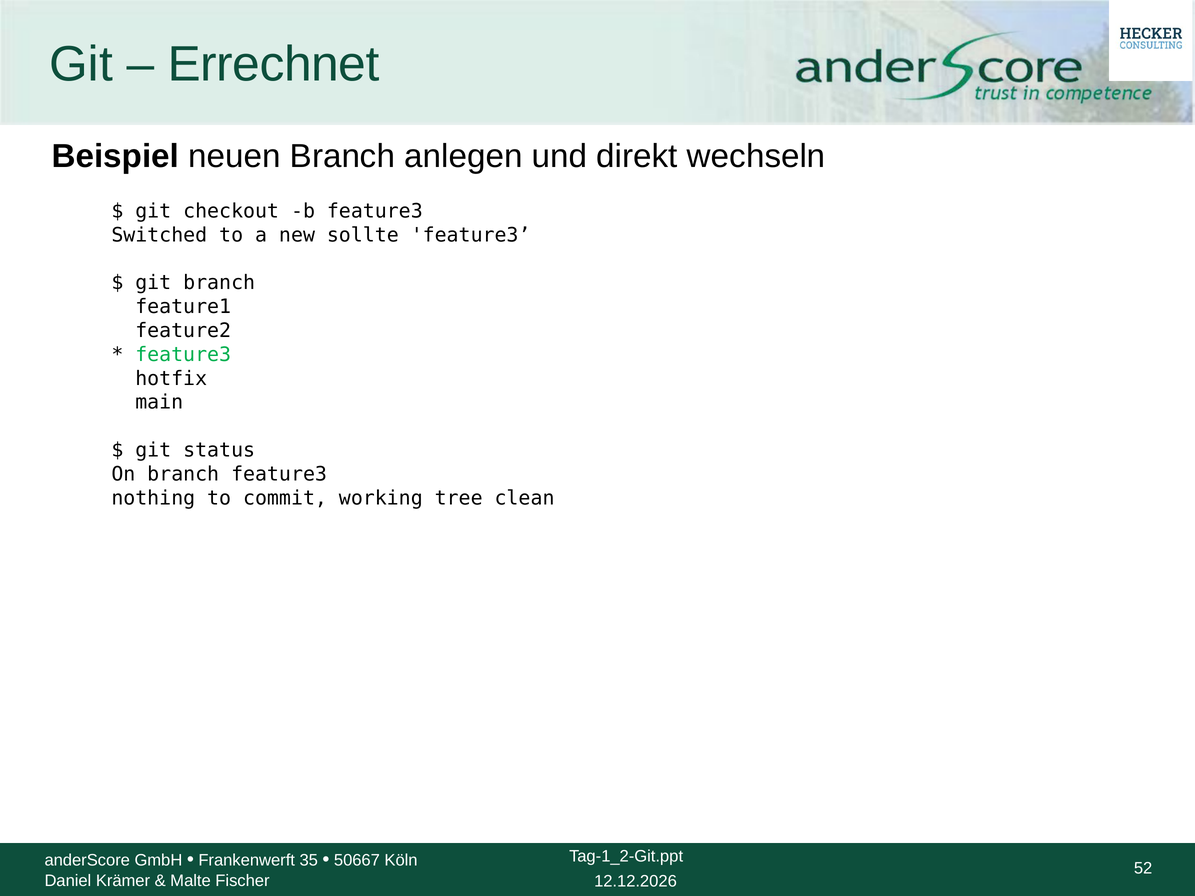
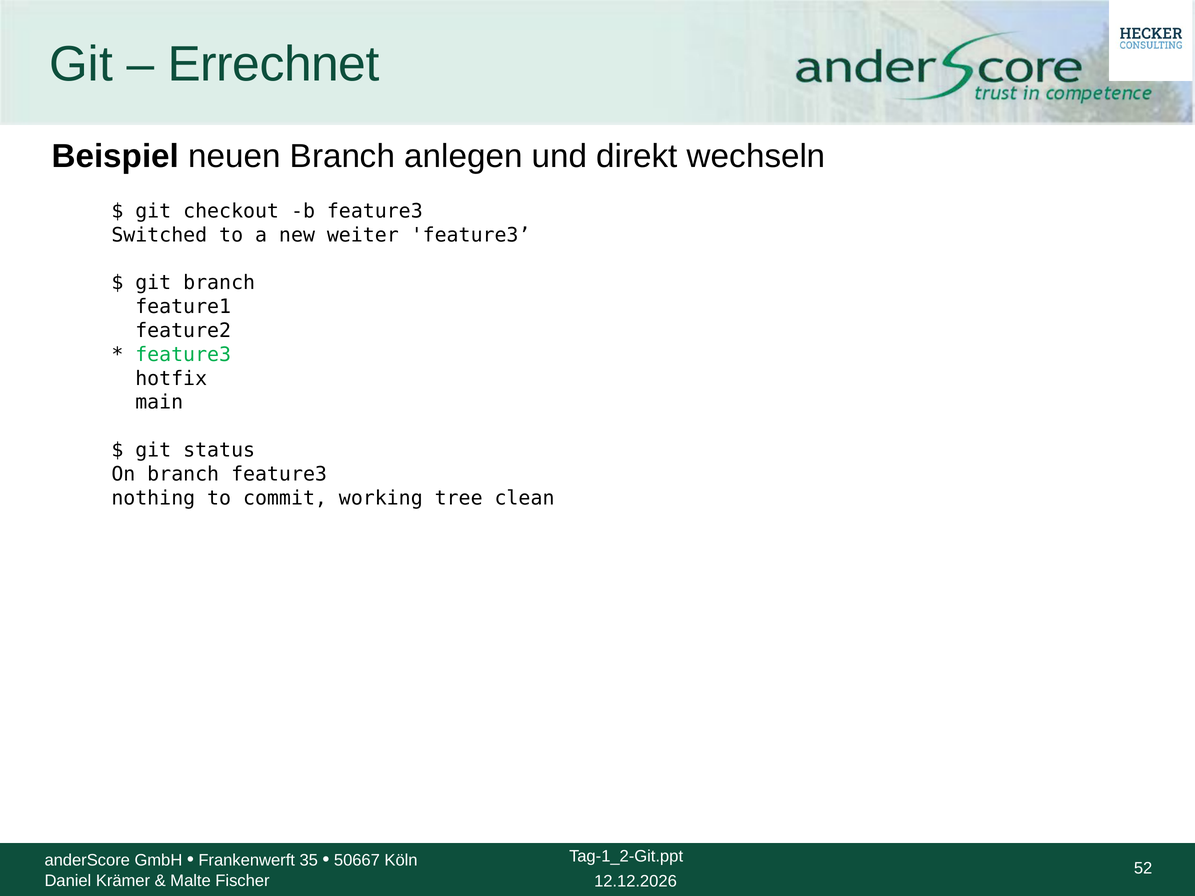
sollte: sollte -> weiter
